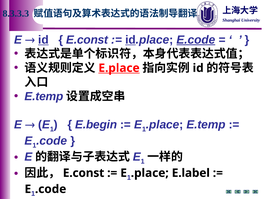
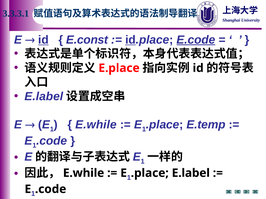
8.3.3.3: 8.3.3.3 -> 3.3.3.1
E.place underline: present -> none
E.temp at (44, 97): E.temp -> E.label
E.begin at (96, 125): E.begin -> E.while
E.const at (84, 173): E.const -> E.while
